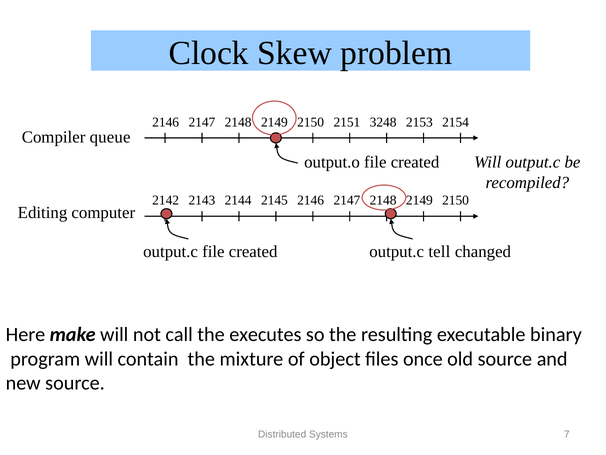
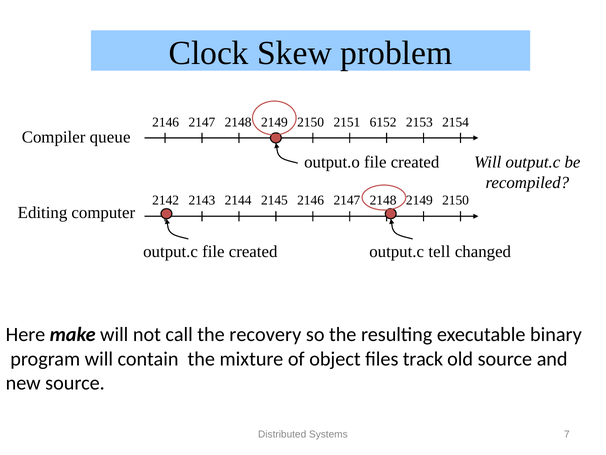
3248: 3248 -> 6152
executes: executes -> recovery
once: once -> track
